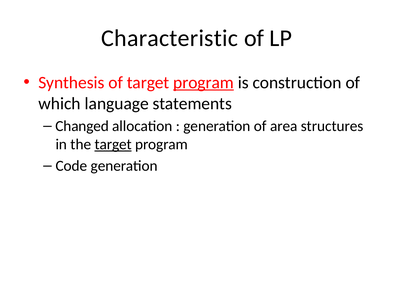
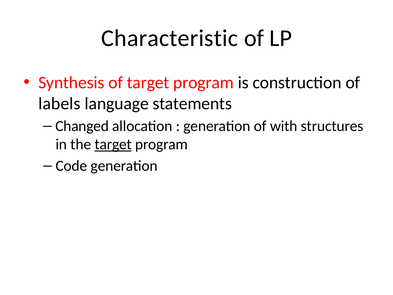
program at (204, 82) underline: present -> none
which: which -> labels
area: area -> with
